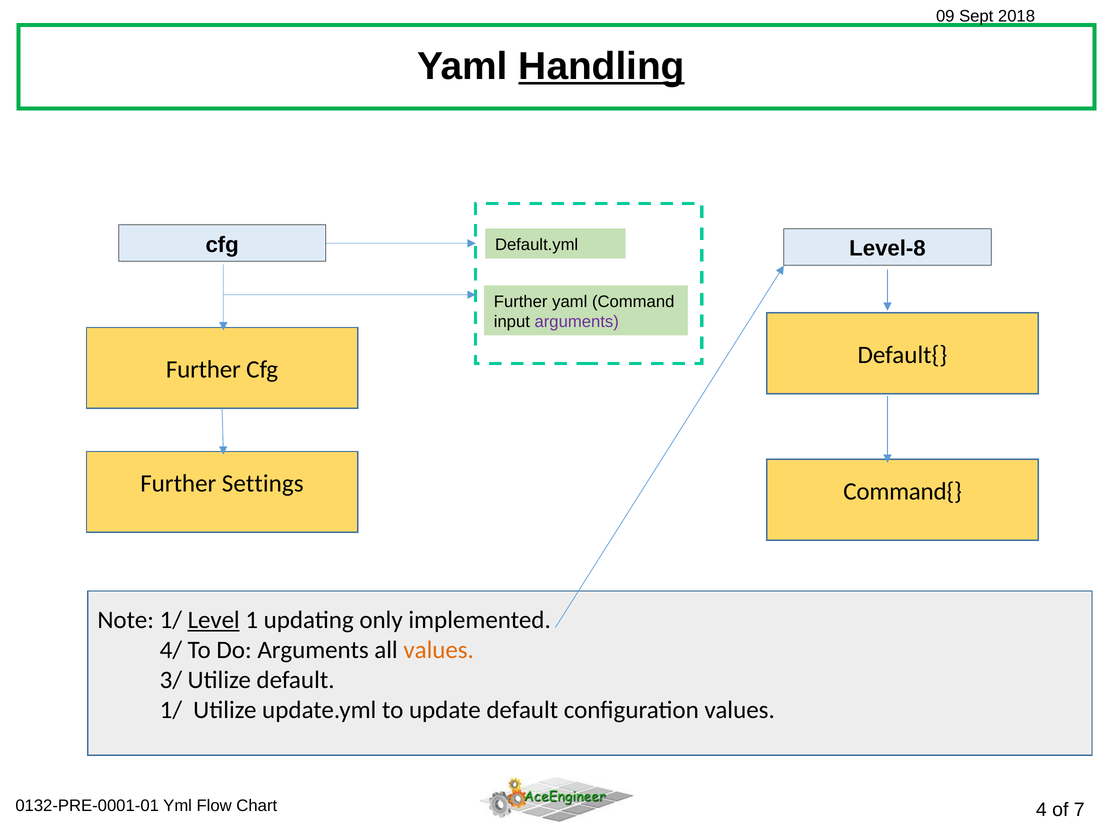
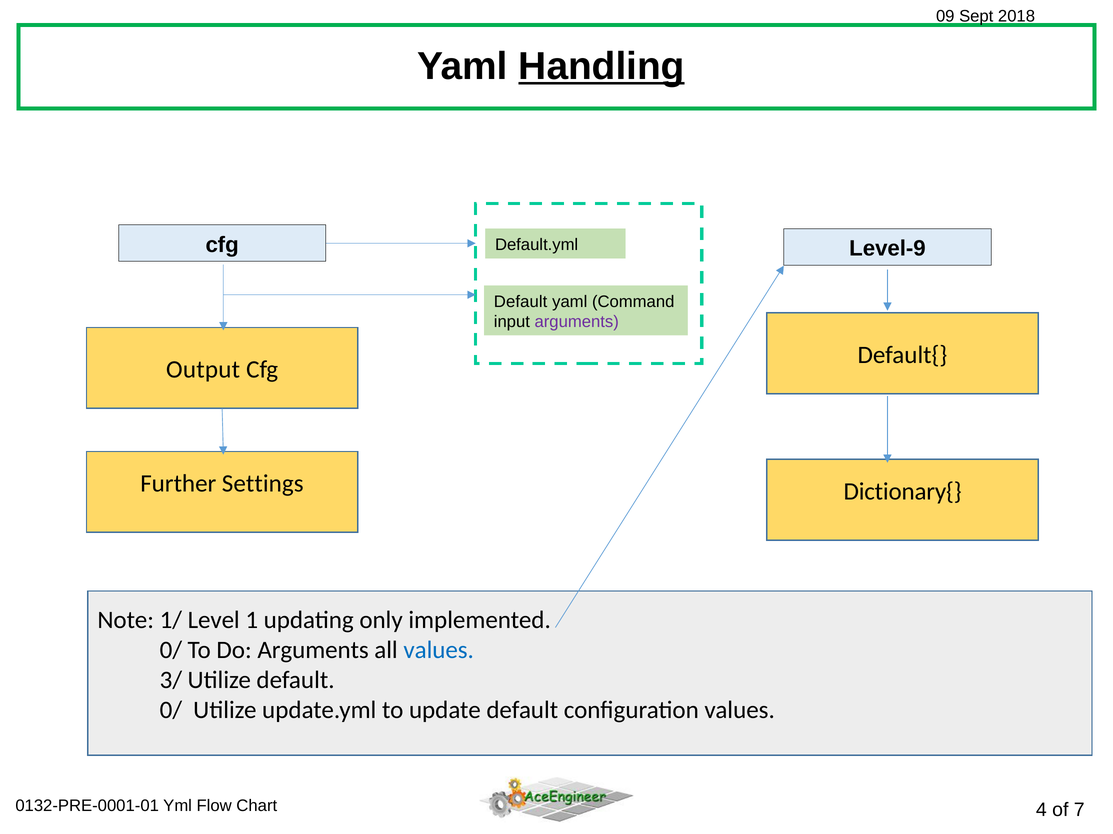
Level-8: Level-8 -> Level-9
Further at (521, 302): Further -> Default
Further at (203, 370): Further -> Output
Command{: Command{ -> Dictionary{
Level underline: present -> none
4/ at (171, 650): 4/ -> 0/
values at (439, 650) colour: orange -> blue
1/ at (171, 711): 1/ -> 0/
